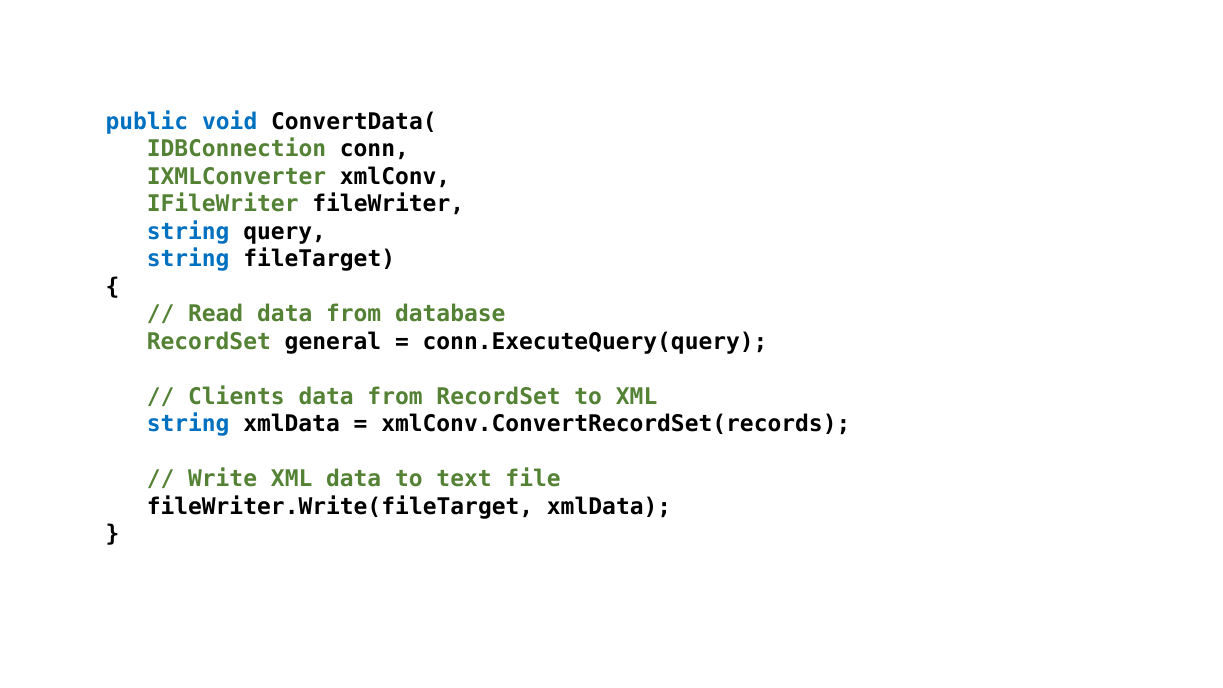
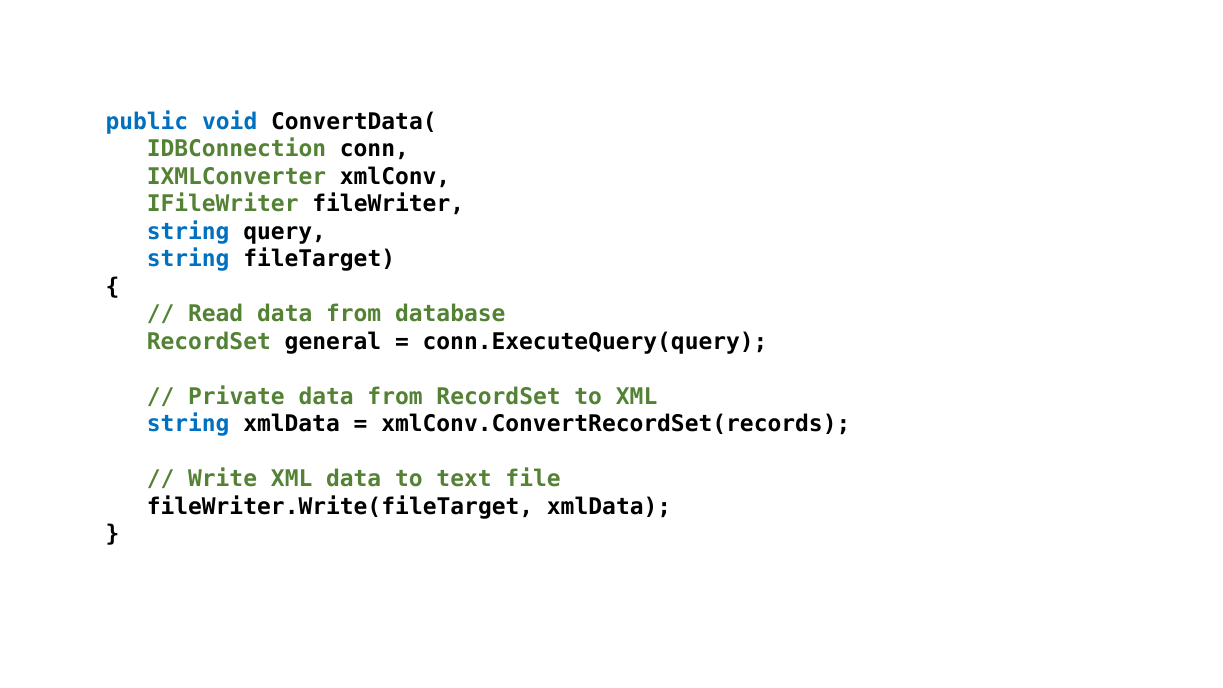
Clients: Clients -> Private
